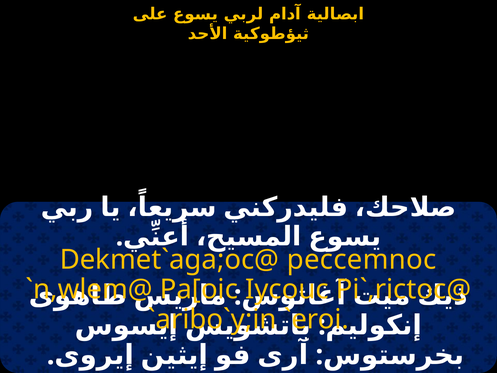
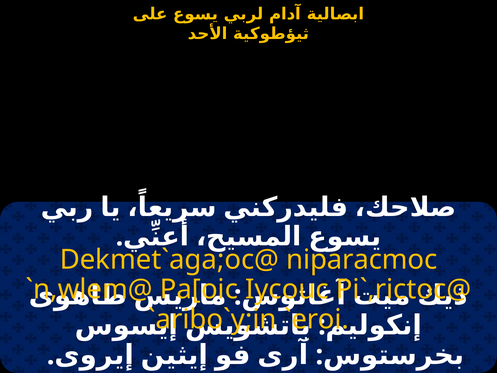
peccemnoc: peccemnoc -> niparacmoc
